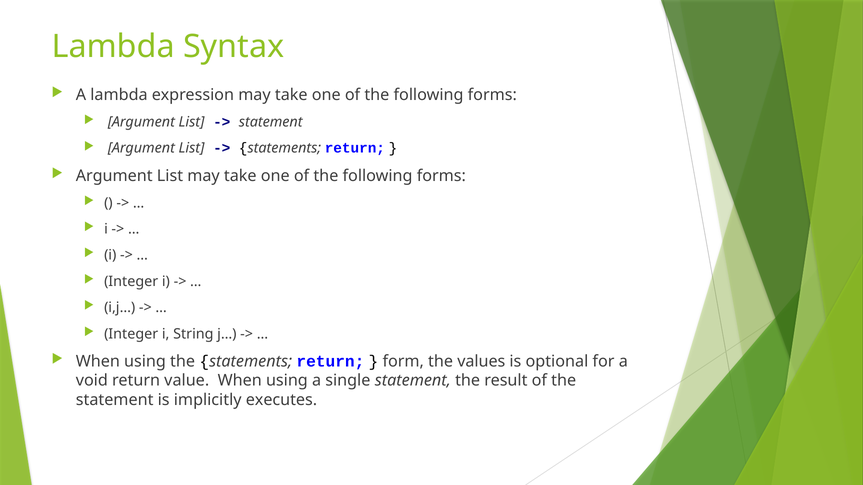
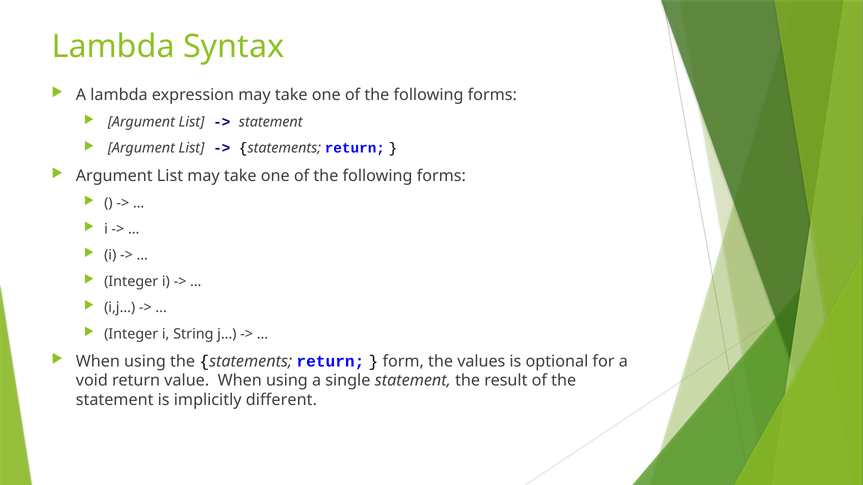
executes: executes -> different
